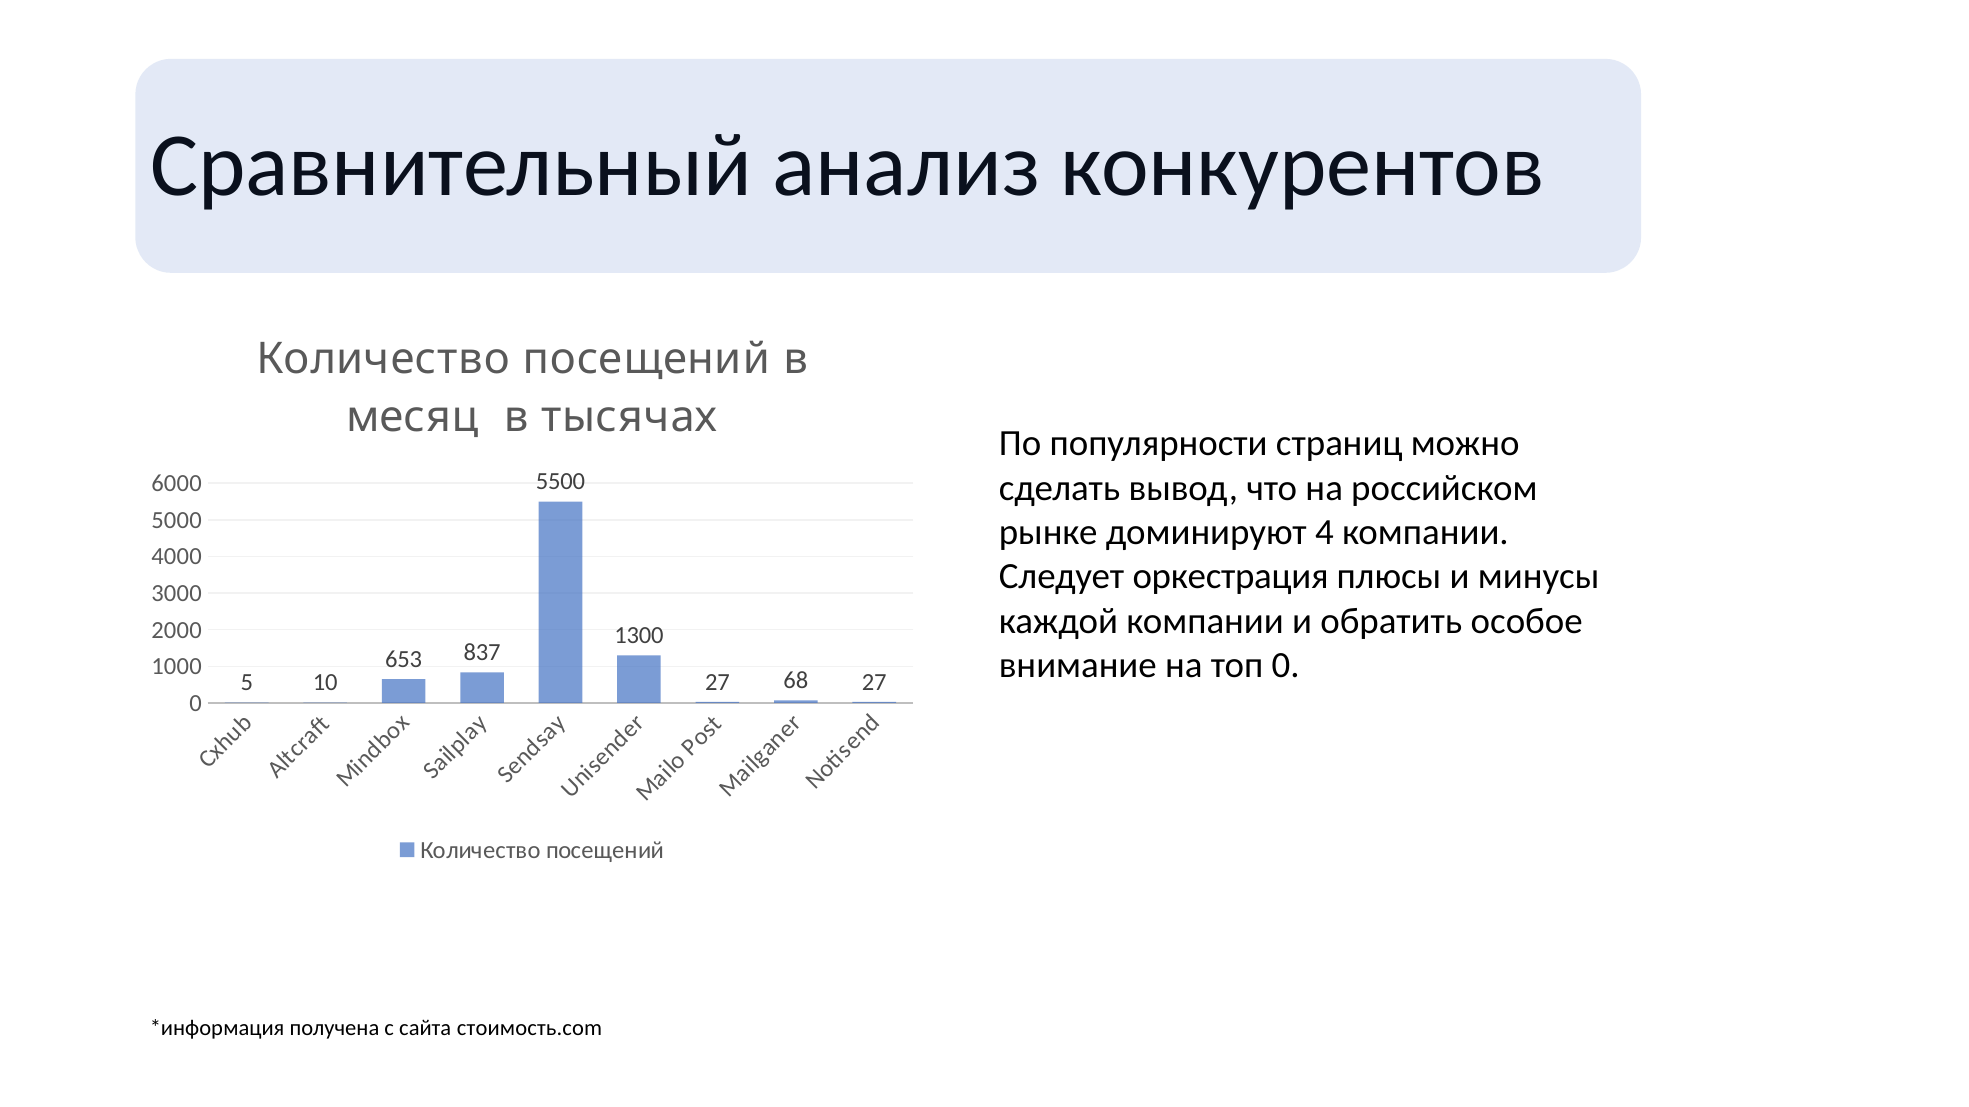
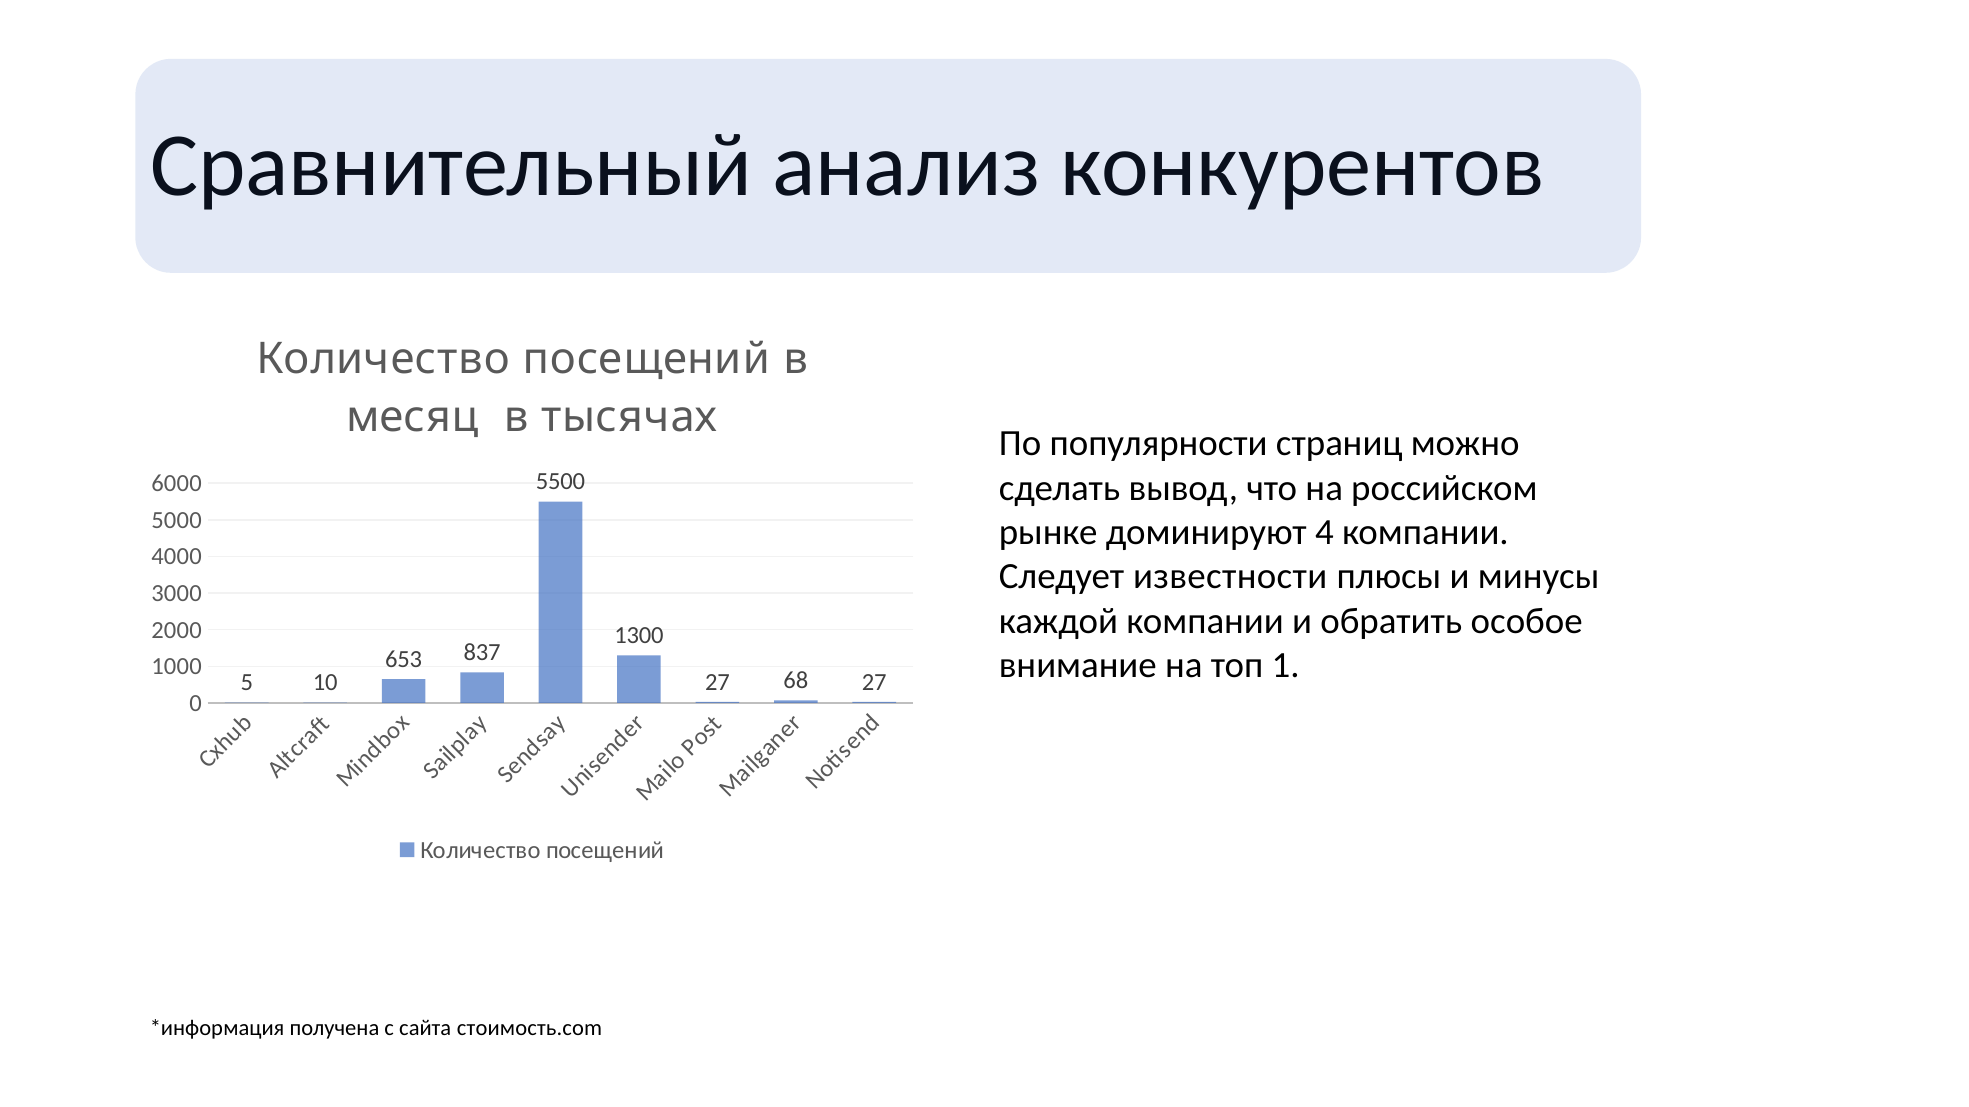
оркестрация: оркестрация -> известности
топ 0: 0 -> 1
